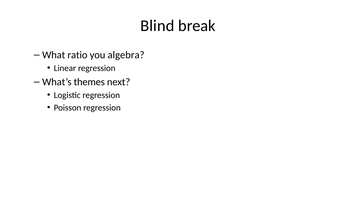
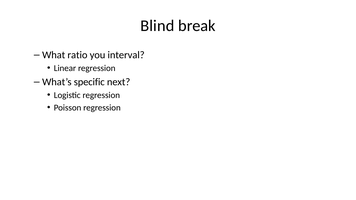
algebra: algebra -> interval
themes: themes -> specific
